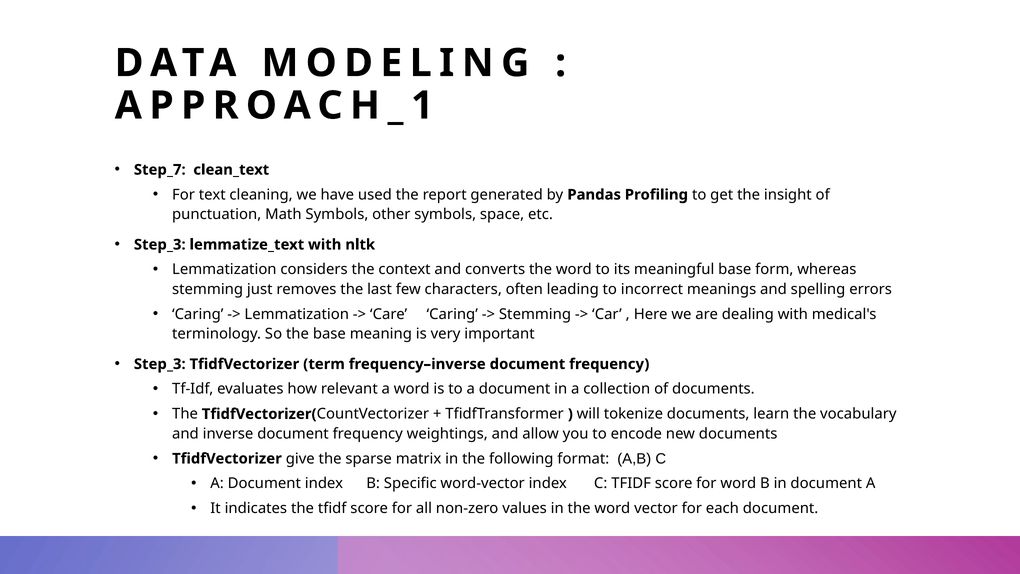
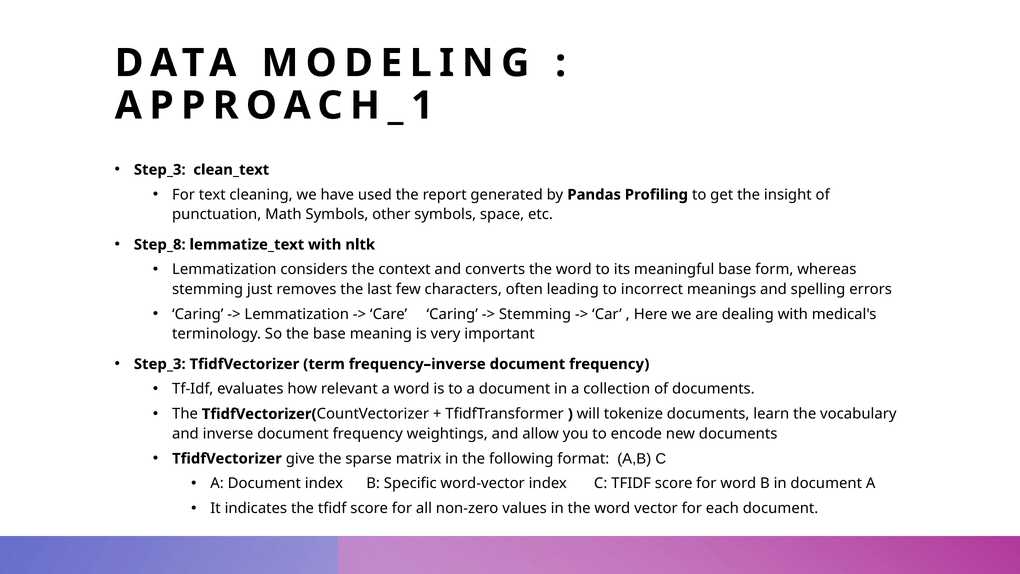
Step_7 at (160, 170): Step_7 -> Step_3
Step_3 at (160, 245): Step_3 -> Step_8
